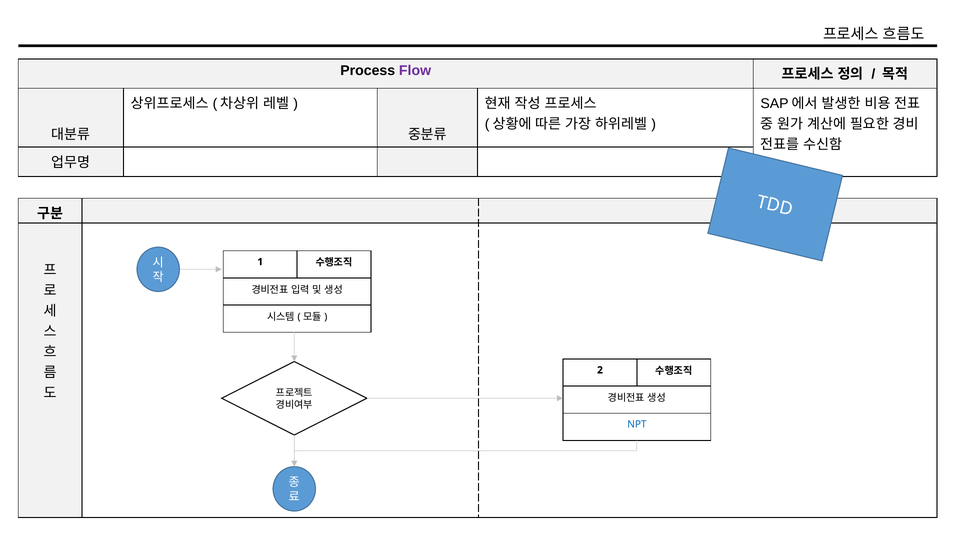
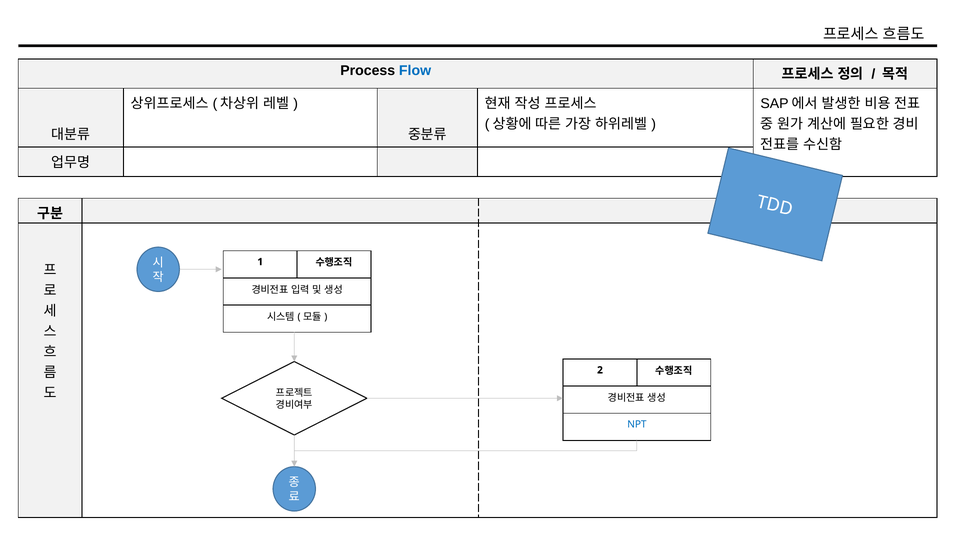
Flow colour: purple -> blue
